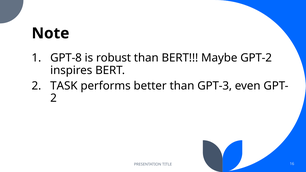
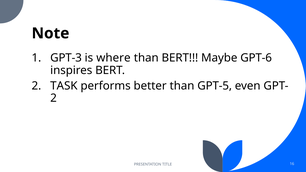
GPT-8: GPT-8 -> GPT-3
robust: robust -> where
GPT-2: GPT-2 -> GPT-6
GPT-3: GPT-3 -> GPT-5
